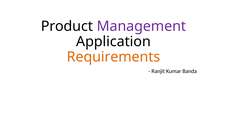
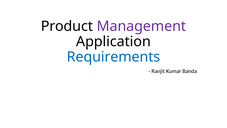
Requirements colour: orange -> blue
